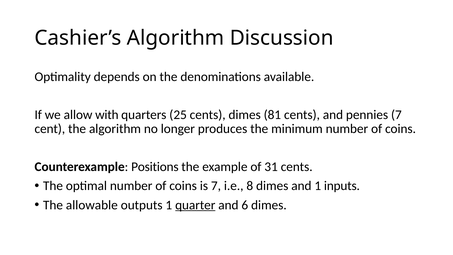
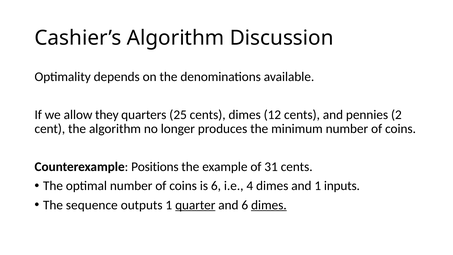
with: with -> they
81: 81 -> 12
pennies 7: 7 -> 2
is 7: 7 -> 6
8: 8 -> 4
allowable: allowable -> sequence
dimes at (269, 205) underline: none -> present
